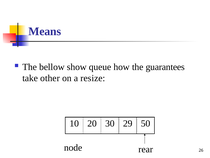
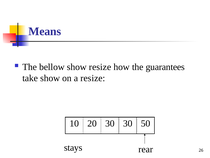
show queue: queue -> resize
take other: other -> show
30 29: 29 -> 30
node: node -> stays
